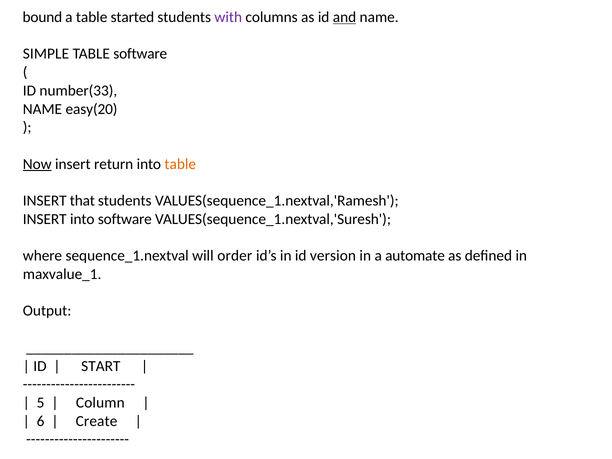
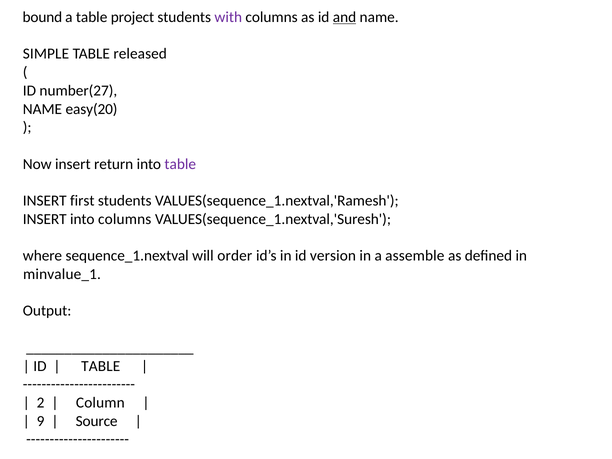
started: started -> project
TABLE software: software -> released
number(33: number(33 -> number(27
Now underline: present -> none
table at (180, 164) colour: orange -> purple
that: that -> first
into software: software -> columns
automate: automate -> assemble
maxvalue_1: maxvalue_1 -> minvalue_1
START at (101, 366): START -> TABLE
5: 5 -> 2
6: 6 -> 9
Create: Create -> Source
